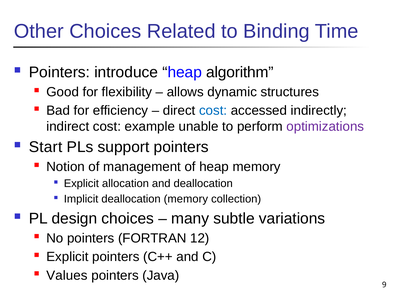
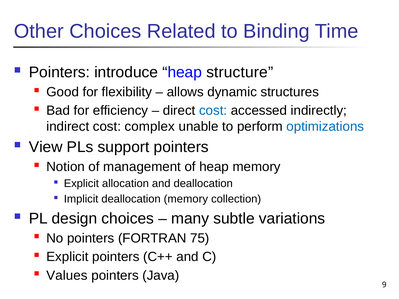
algorithm: algorithm -> structure
example: example -> complex
optimizations colour: purple -> blue
Start: Start -> View
12: 12 -> 75
